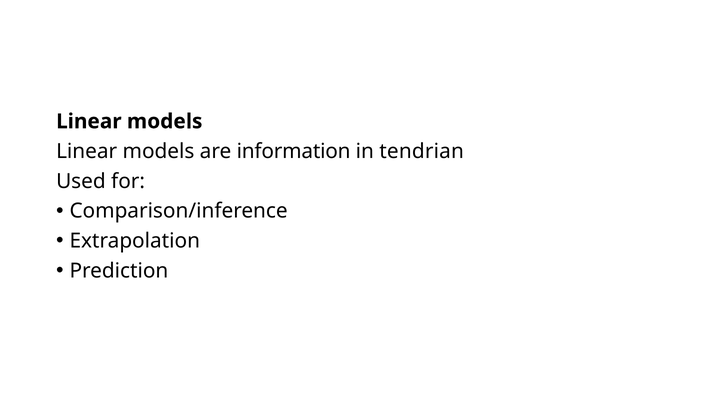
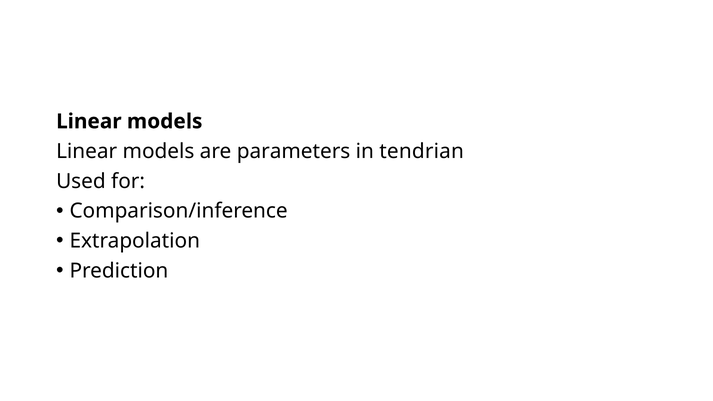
information: information -> parameters
